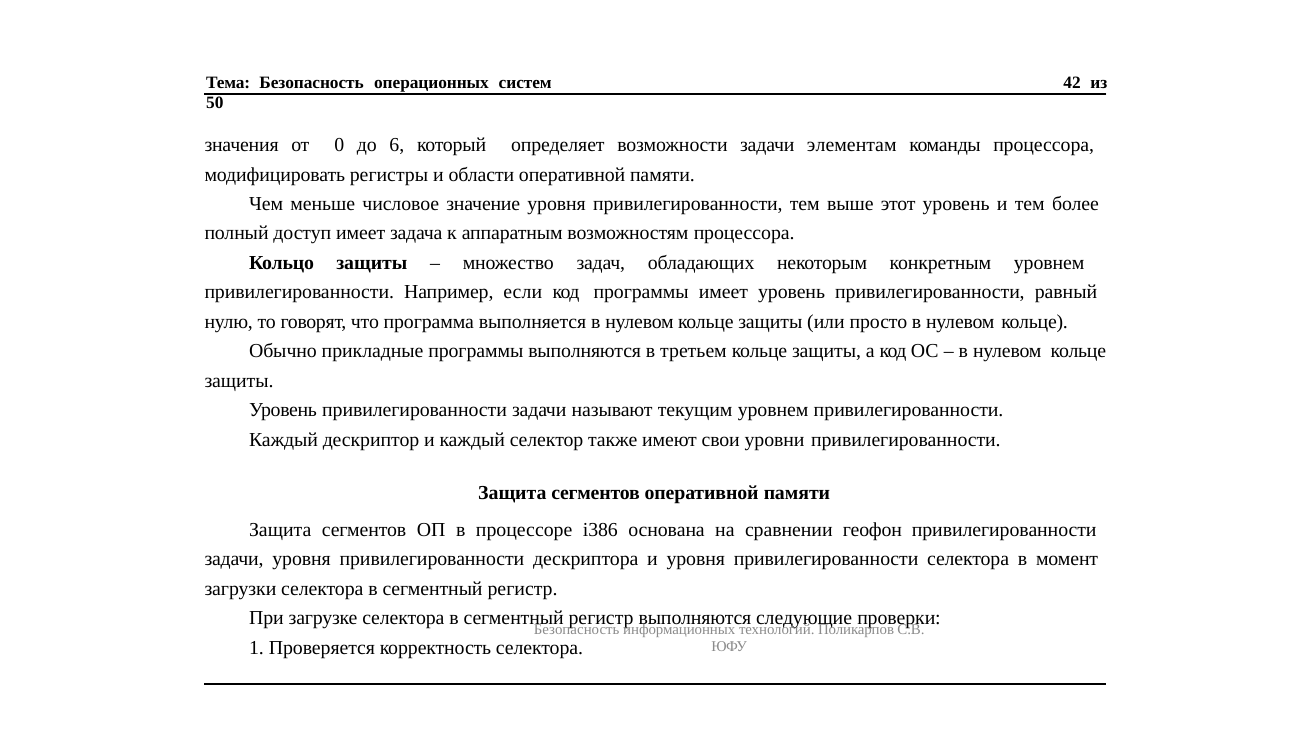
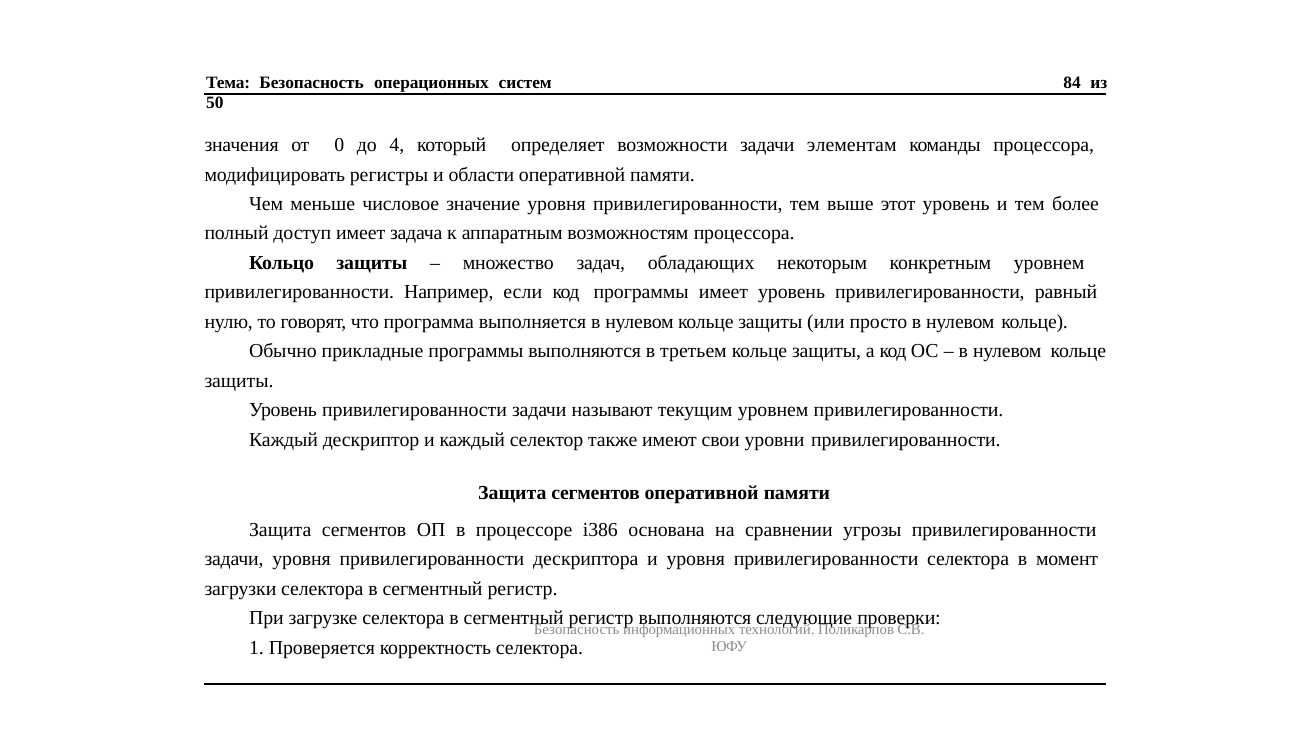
42: 42 -> 84
6: 6 -> 4
геофон: геофон -> угрозы
